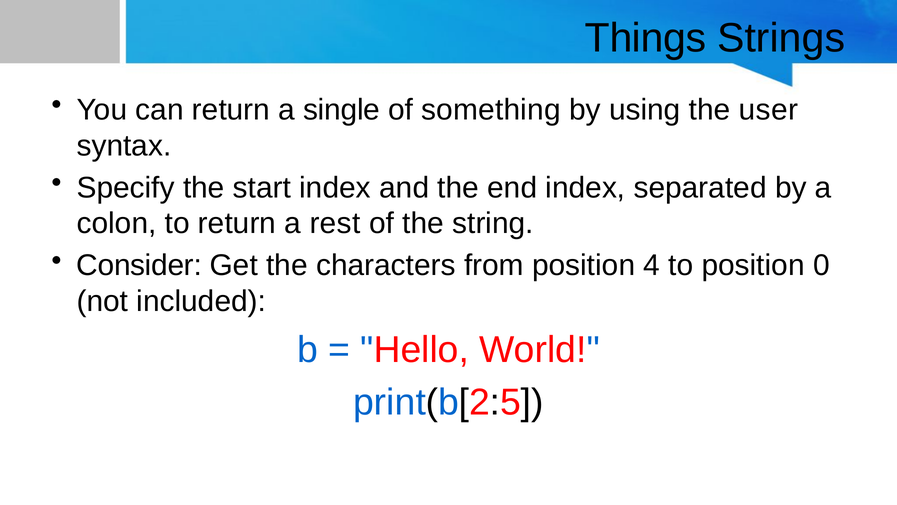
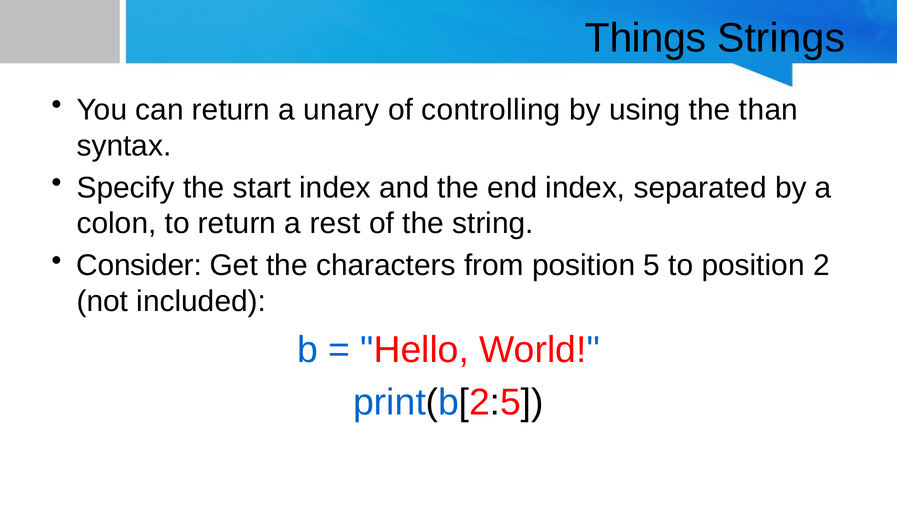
single: single -> unary
something: something -> controlling
user: user -> than
4: 4 -> 5
0: 0 -> 2
